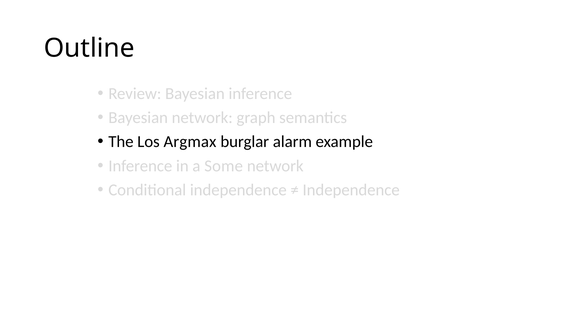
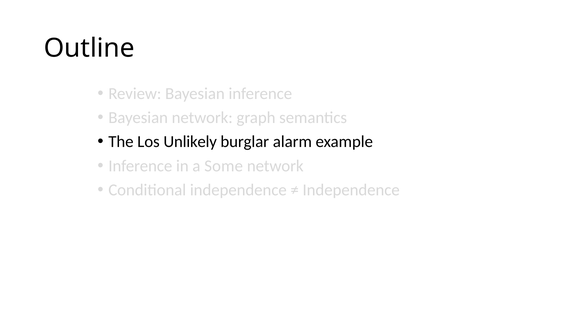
Argmax: Argmax -> Unlikely
